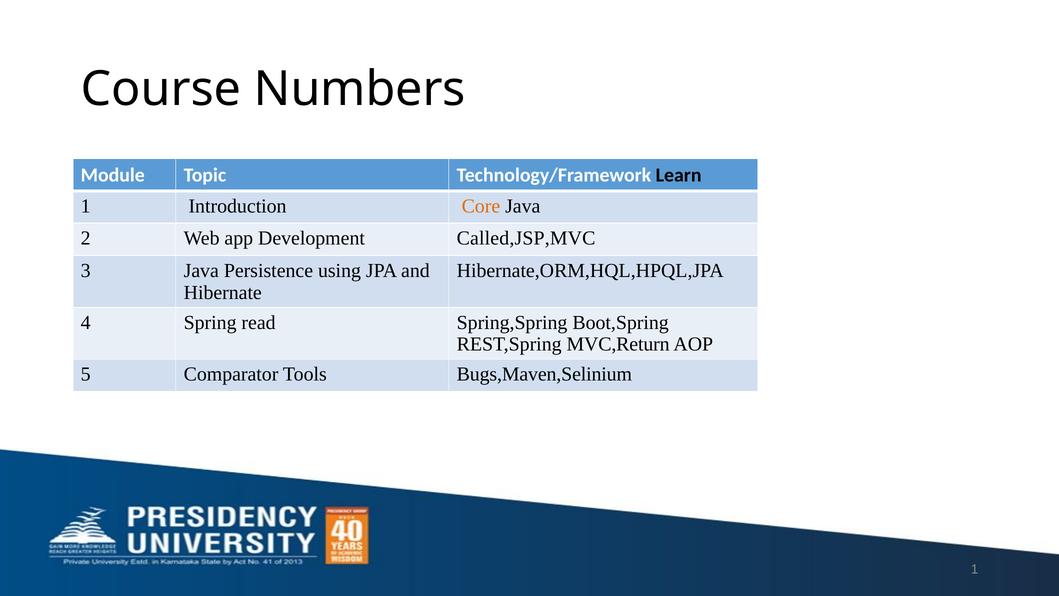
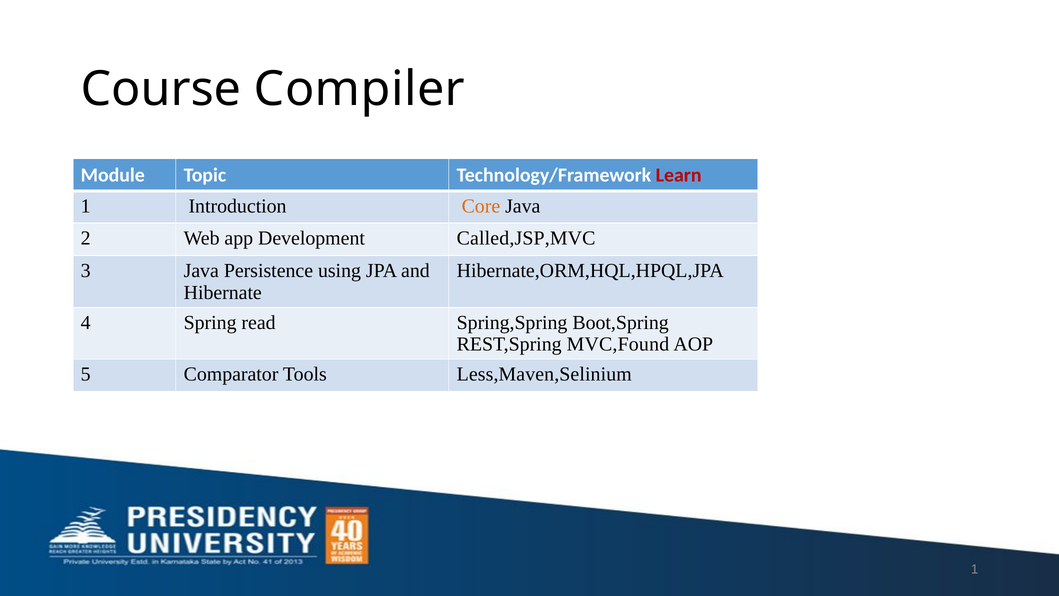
Numbers: Numbers -> Compiler
Learn colour: black -> red
MVC,Return: MVC,Return -> MVC,Found
Bugs,Maven,Selinium: Bugs,Maven,Selinium -> Less,Maven,Selinium
